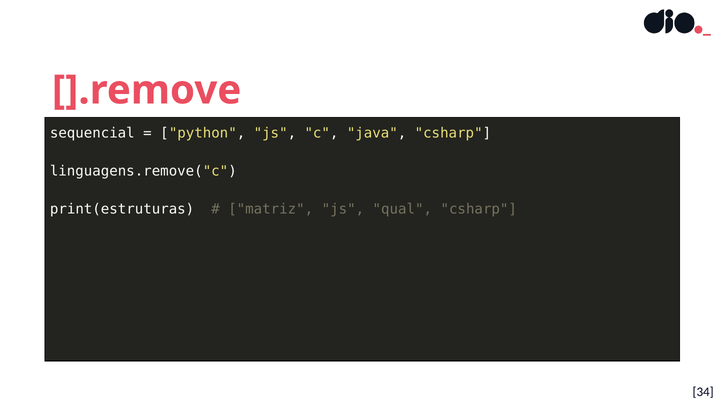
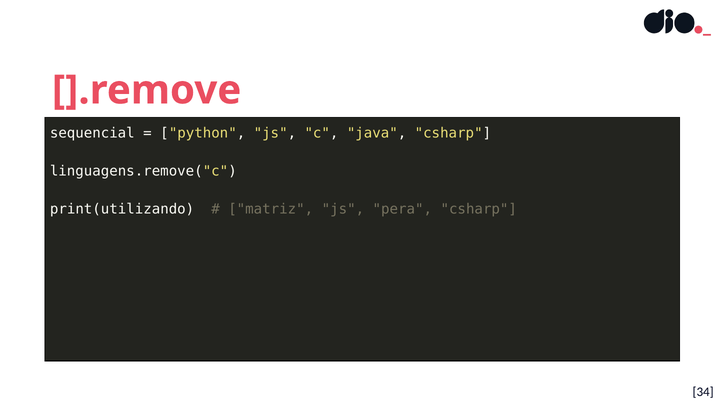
print(estruturas: print(estruturas -> print(utilizando
qual: qual -> pera
